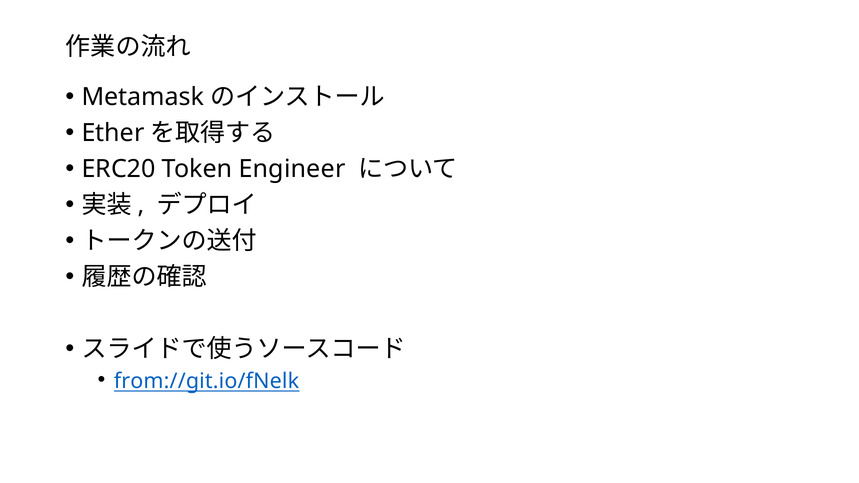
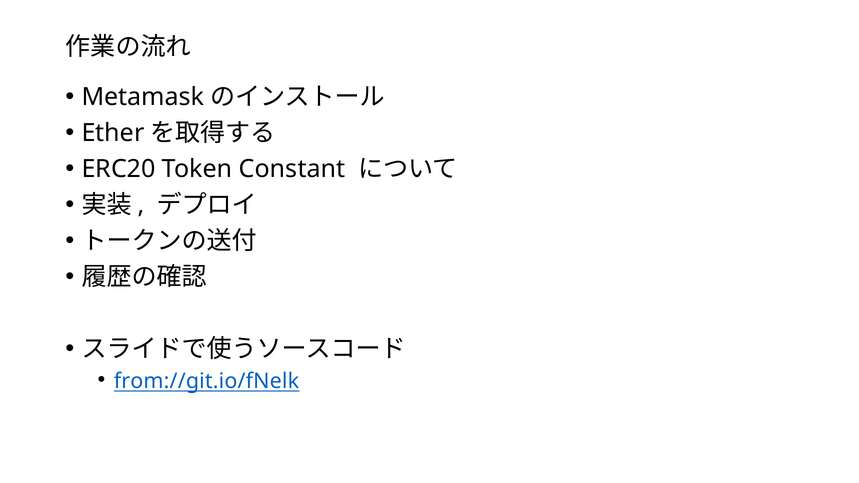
Engineer: Engineer -> Constant
